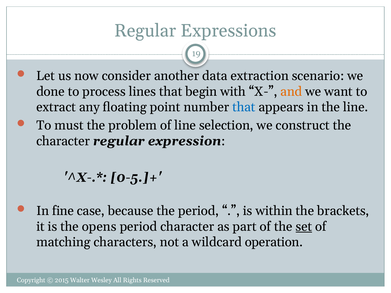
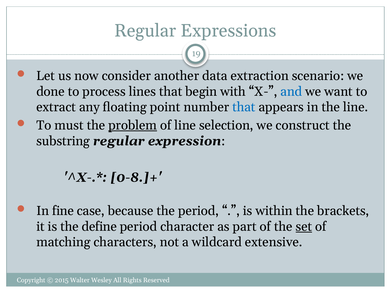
and colour: orange -> blue
problem underline: none -> present
character at (63, 141): character -> substring
0-5.]+: 0-5.]+ -> 0-8.]+
opens: opens -> define
operation: operation -> extensive
